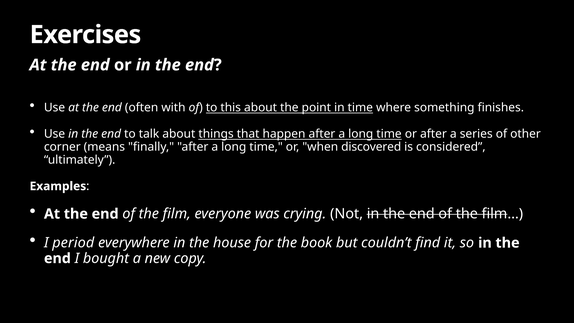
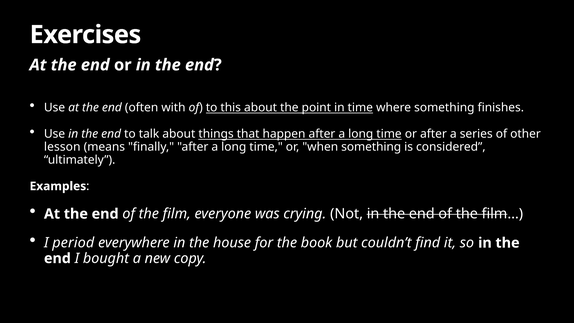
corner: corner -> lesson
when discovered: discovered -> something
